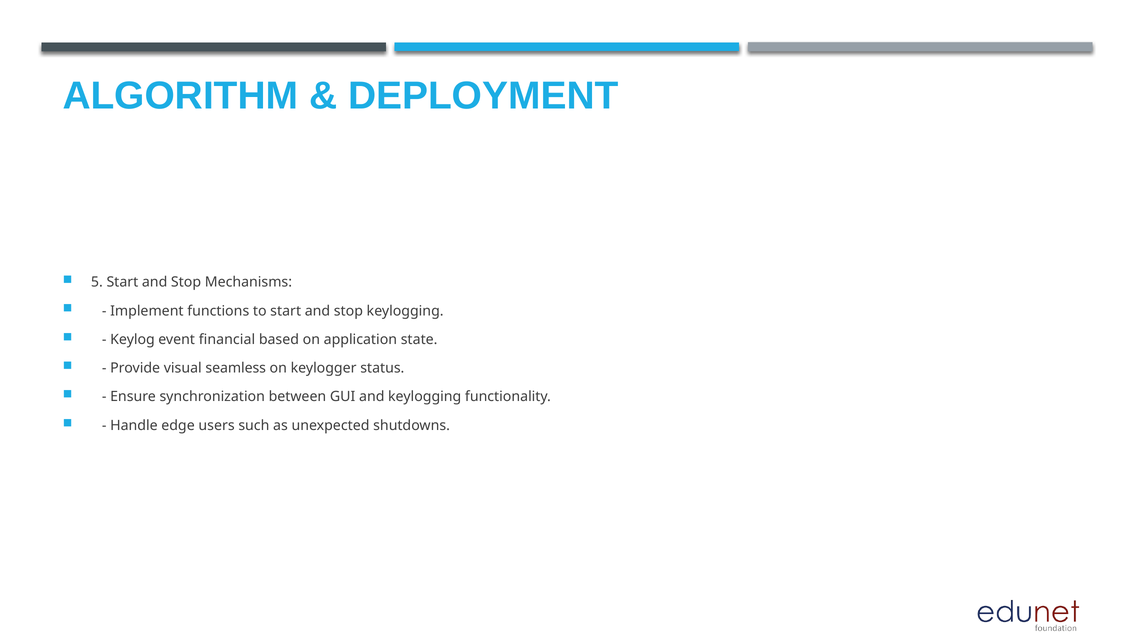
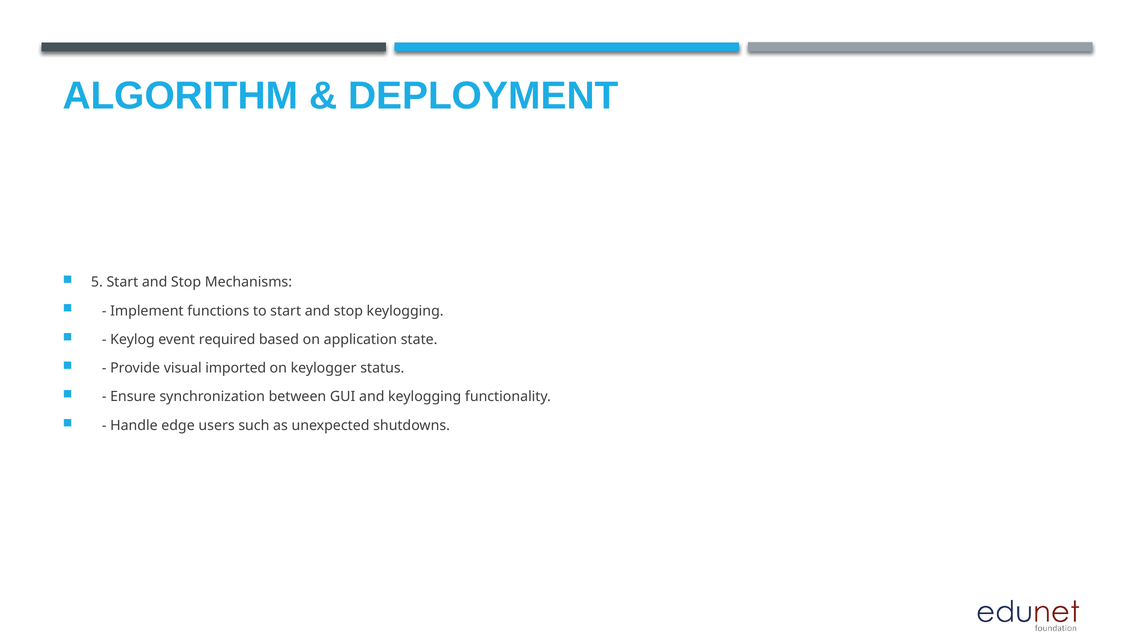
financial: financial -> required
seamless: seamless -> imported
